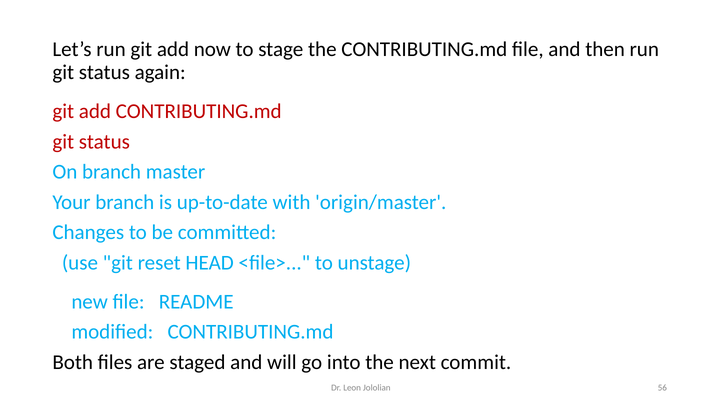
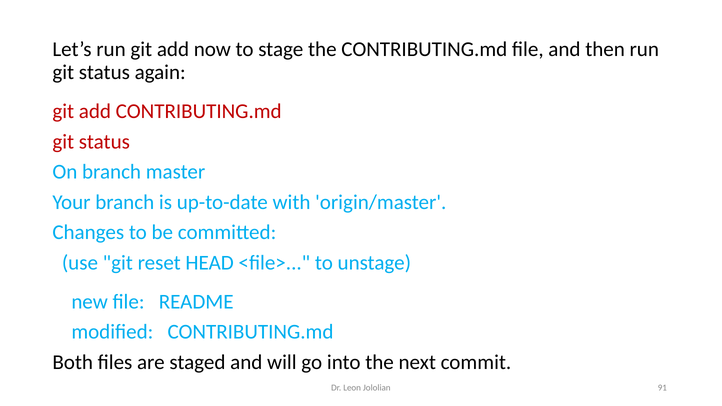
56: 56 -> 91
